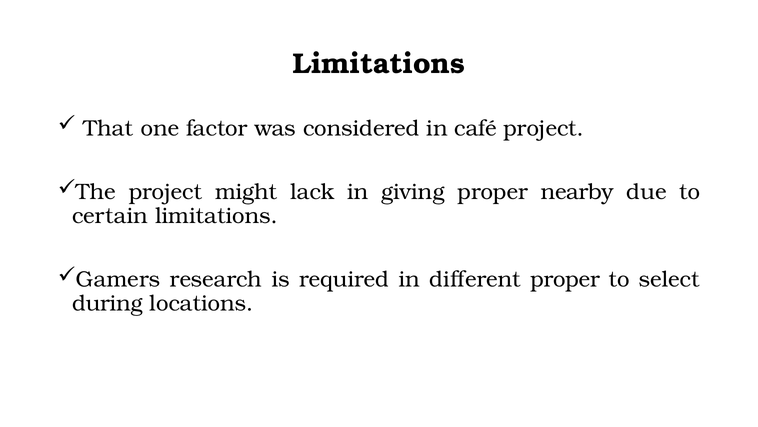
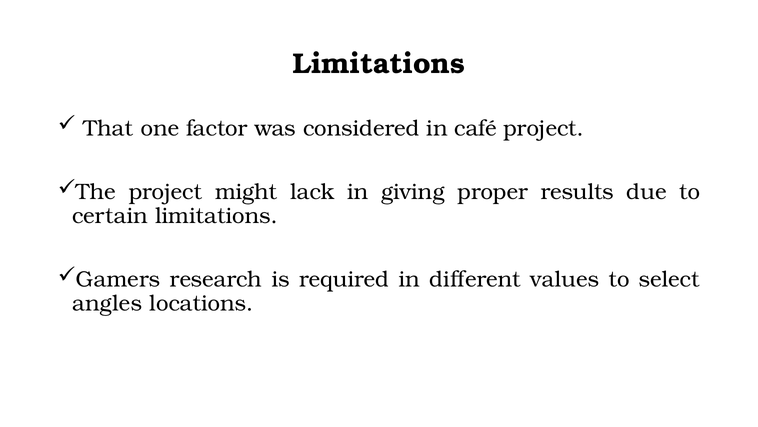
nearby: nearby -> results
different proper: proper -> values
during: during -> angles
